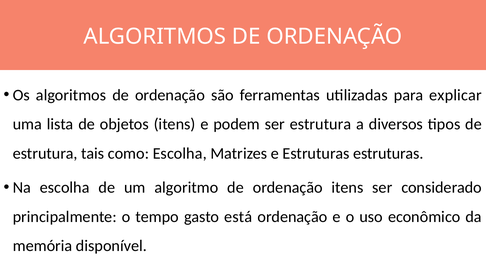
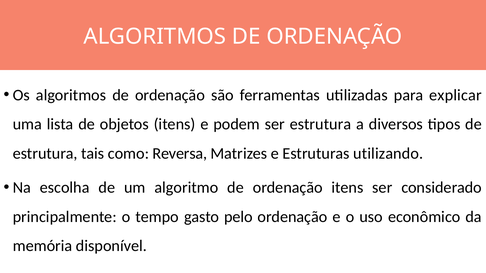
como Escolha: Escolha -> Reversa
Estruturas estruturas: estruturas -> utilizando
está: está -> pelo
